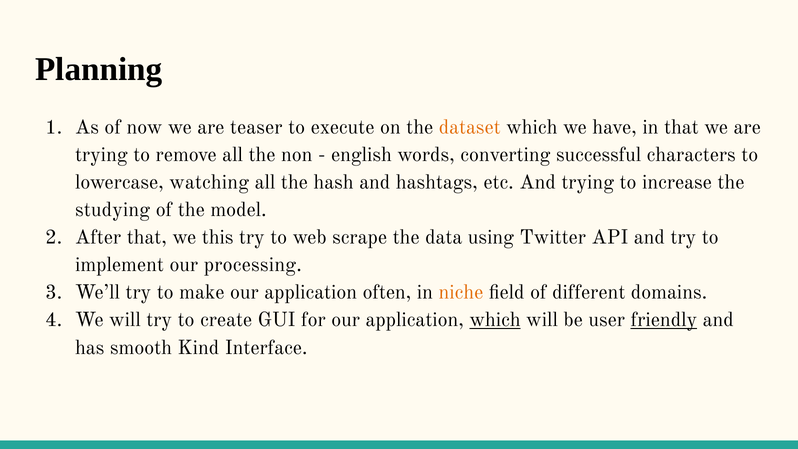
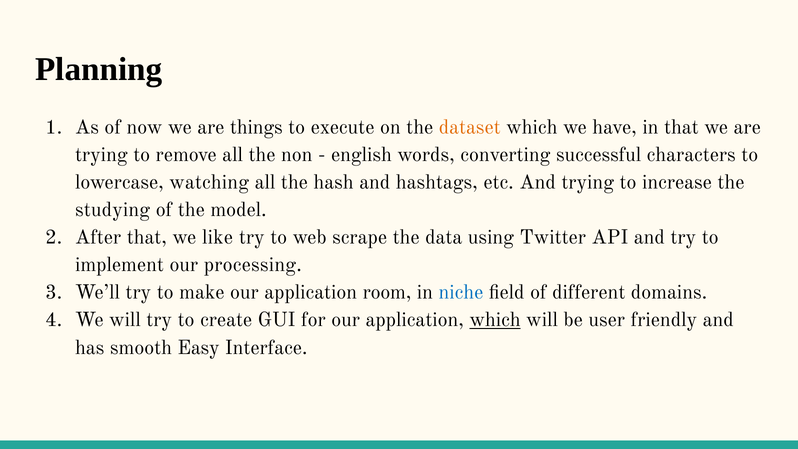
teaser: teaser -> things
this: this -> like
often: often -> room
niche colour: orange -> blue
friendly underline: present -> none
Kind: Kind -> Easy
